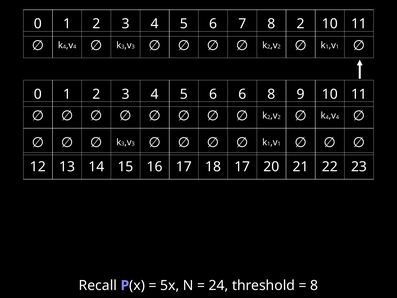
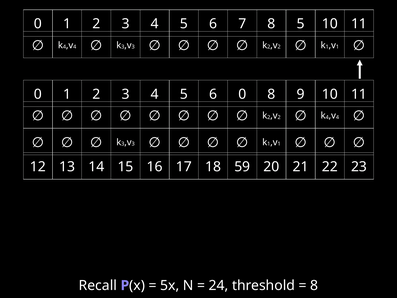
8 2: 2 -> 5
6 6: 6 -> 0
18 17: 17 -> 59
